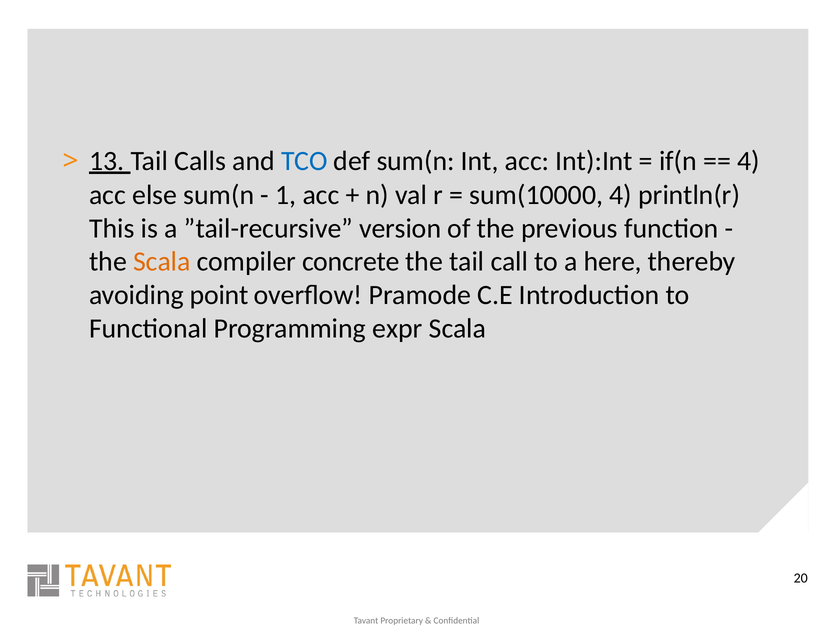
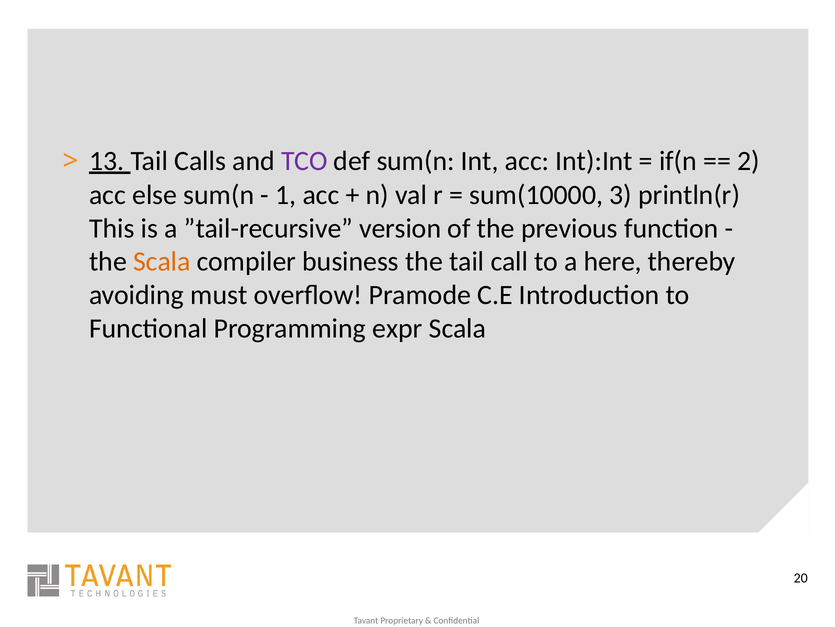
TCO colour: blue -> purple
4 at (749, 161): 4 -> 2
sum(10000 4: 4 -> 3
concrete: concrete -> business
point: point -> must
